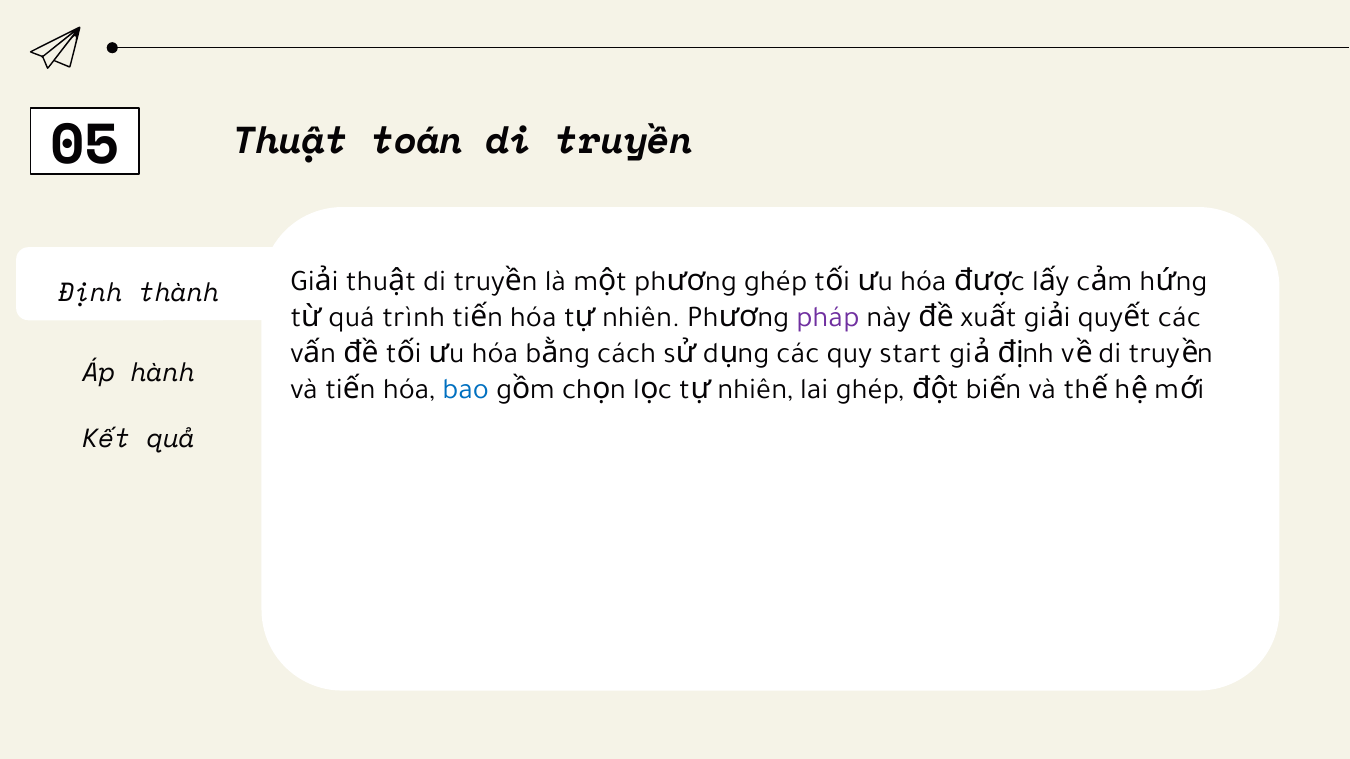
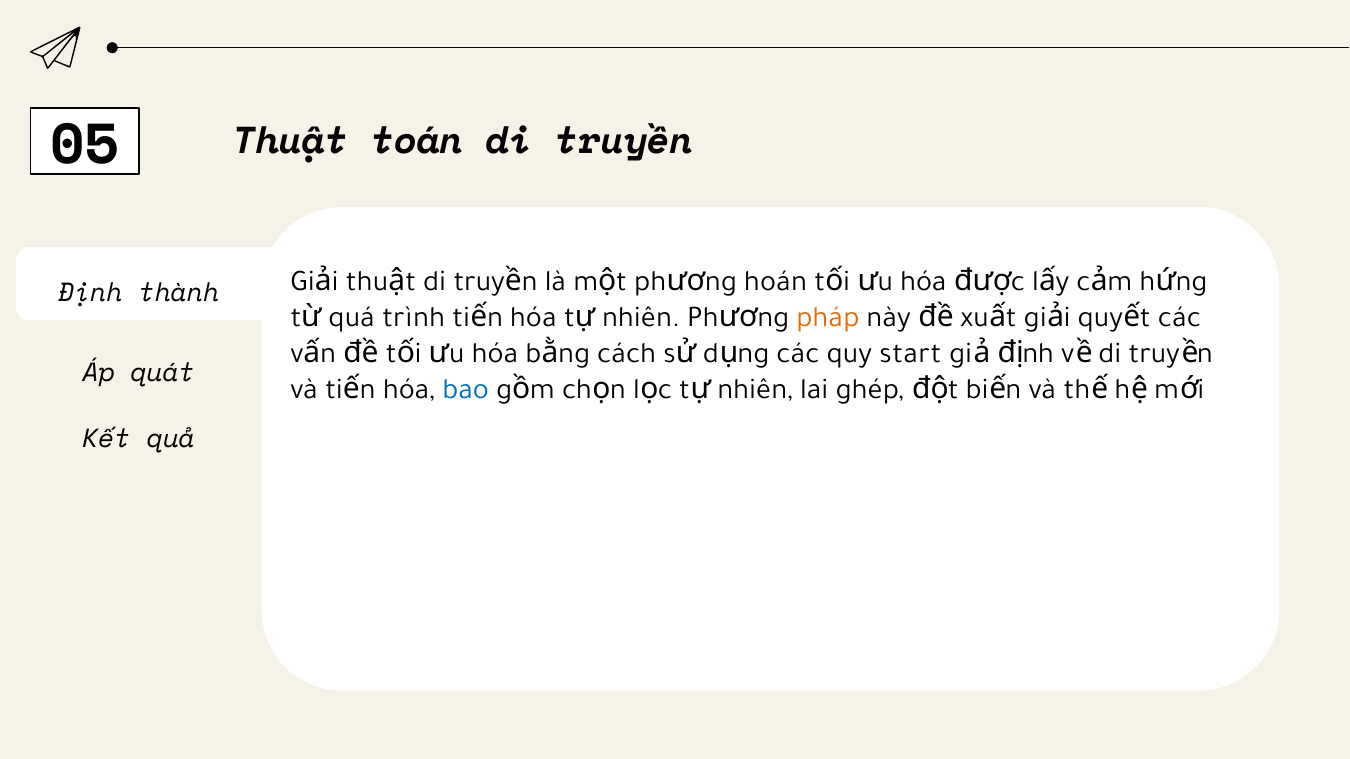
ghép at (776, 281): ghép -> hoán
pháp colour: purple -> orange
hành: hành -> quát
